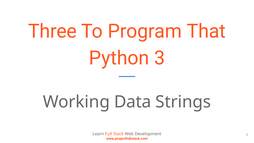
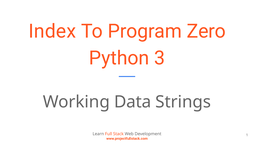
Three: Three -> Index
That: That -> Zero
